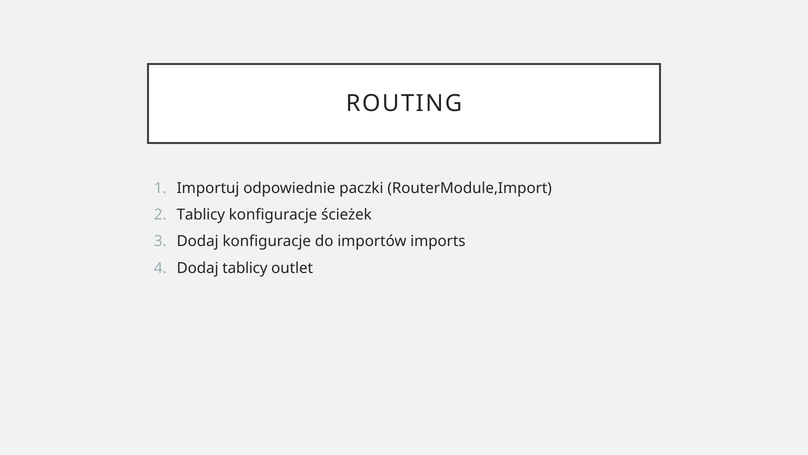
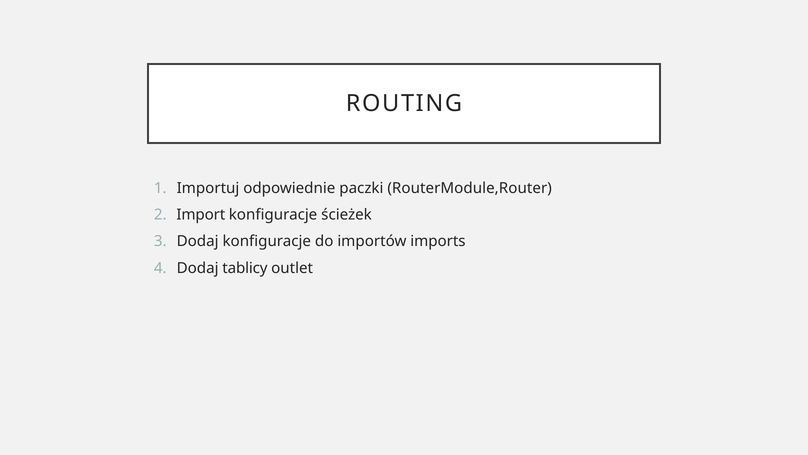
RouterModule,Import: RouterModule,Import -> RouterModule,Router
Tablicy at (201, 215): Tablicy -> Import
